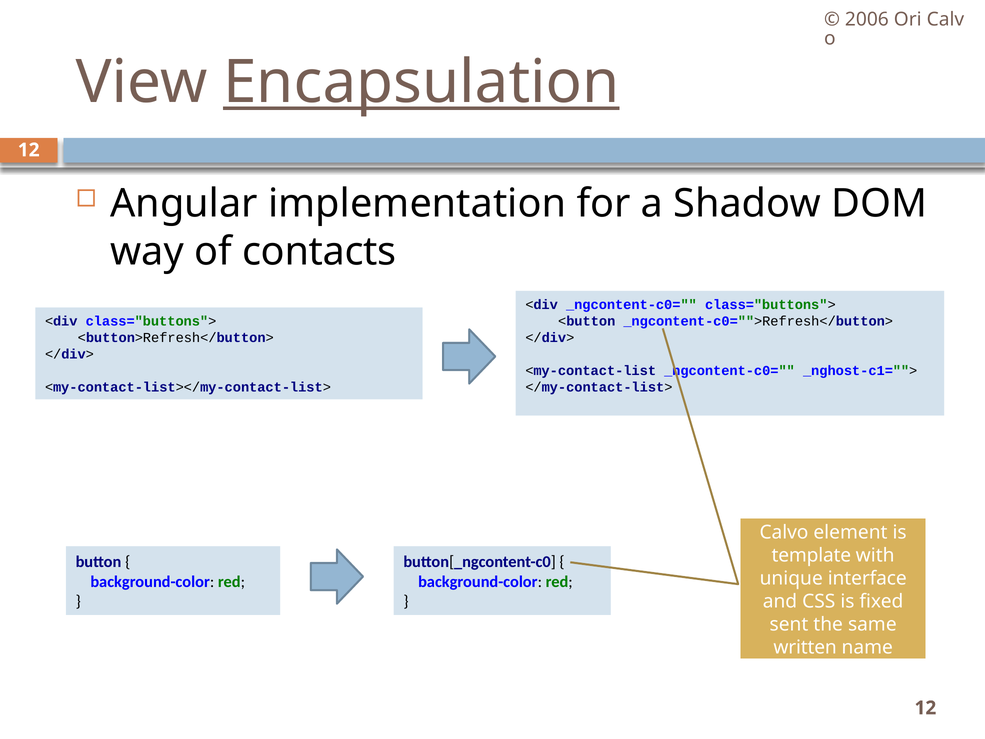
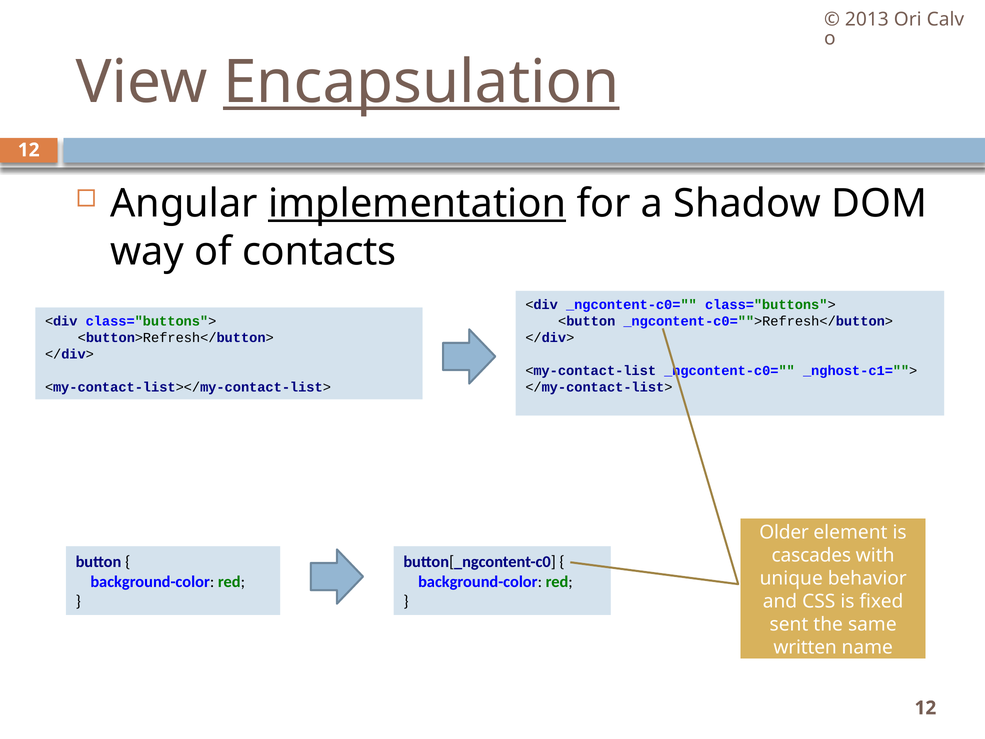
2006: 2006 -> 2013
implementation underline: none -> present
Calvo: Calvo -> Older
template: template -> cascades
interface: interface -> behavior
